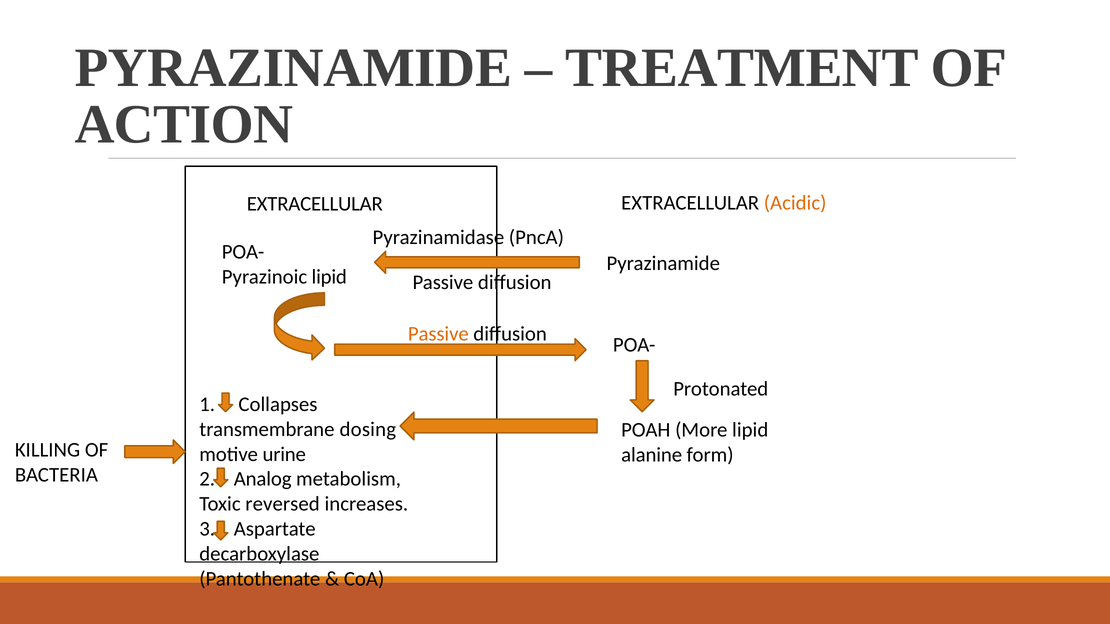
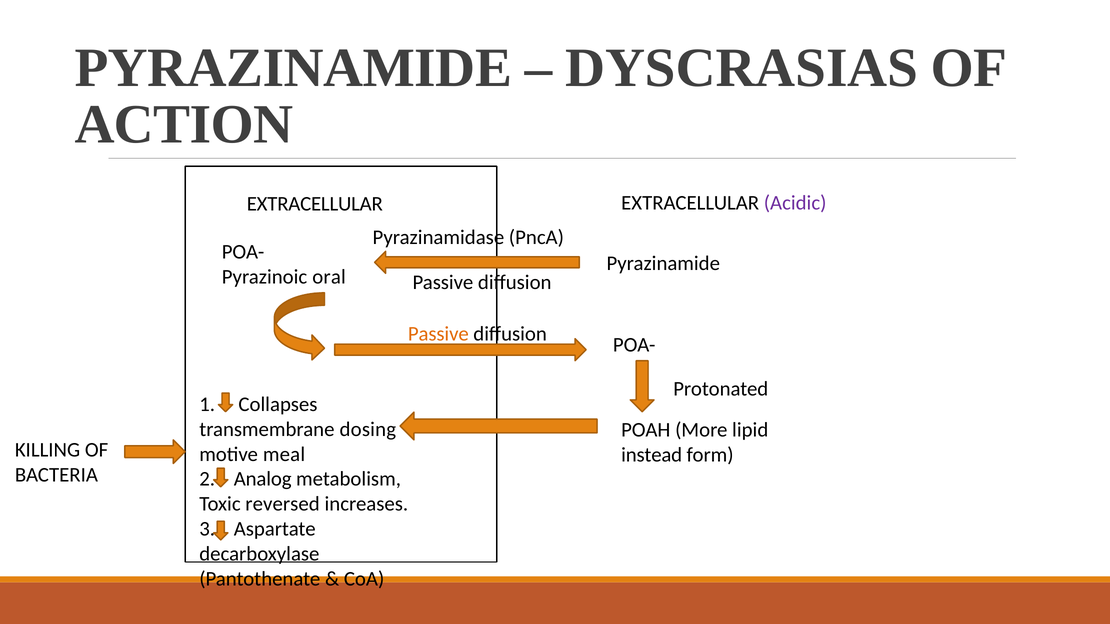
TREATMENT: TREATMENT -> DYSCRASIAS
Acidic colour: orange -> purple
Pyrazinoic lipid: lipid -> oral
urine: urine -> meal
alanine: alanine -> instead
